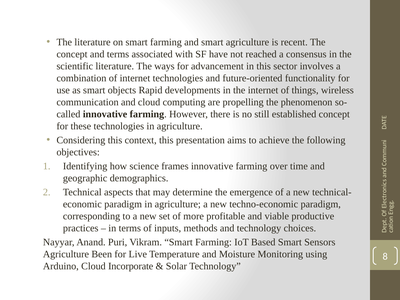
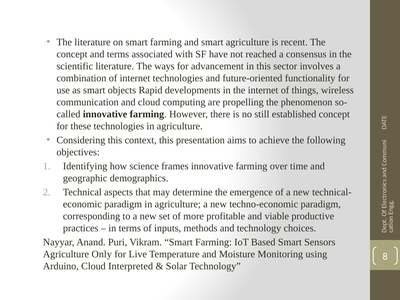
Been: Been -> Only
Incorporate: Incorporate -> Interpreted
